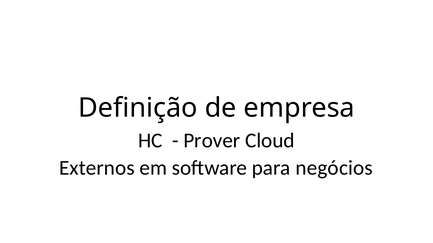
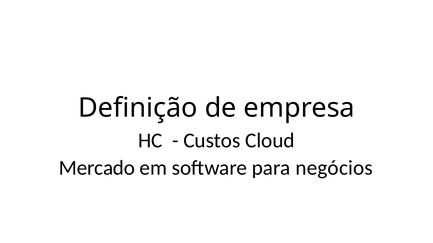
Prover: Prover -> Custos
Externos: Externos -> Mercado
